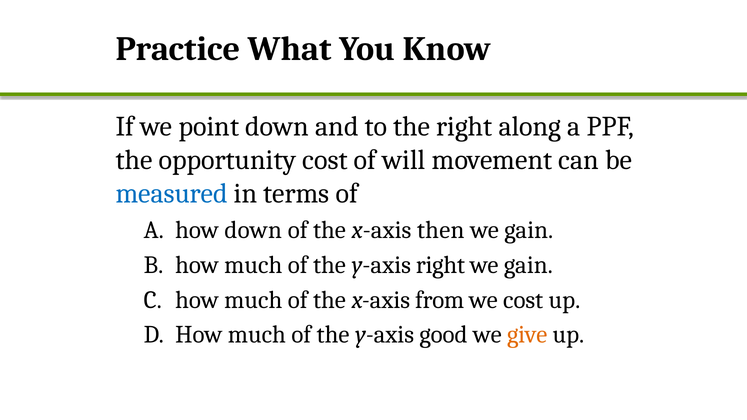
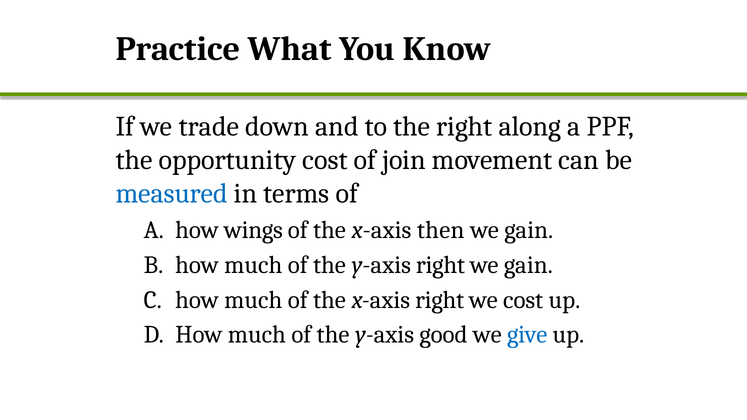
point: point -> trade
will: will -> join
how down: down -> wings
x-axis from: from -> right
give colour: orange -> blue
